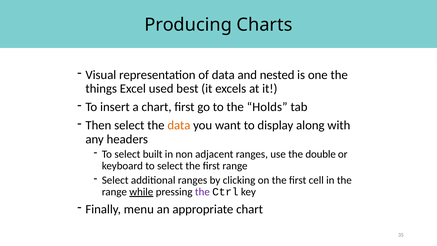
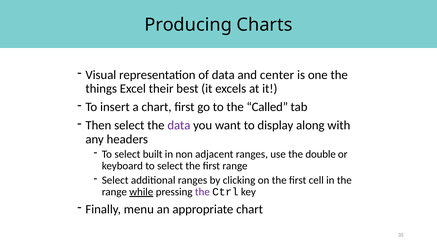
nested: nested -> center
used: used -> their
Holds: Holds -> Called
data at (179, 125) colour: orange -> purple
